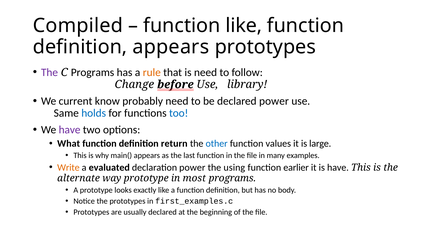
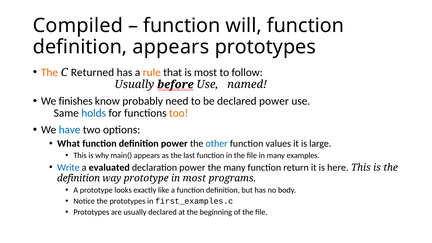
function like: like -> will
The at (50, 72) colour: purple -> orange
C Programs: Programs -> Returned
is need: need -> most
Change at (134, 84): Change -> Usually
library: library -> named
current: current -> finishes
too colour: blue -> orange
have at (70, 130) colour: purple -> blue
definition return: return -> power
Write colour: orange -> blue
the using: using -> many
earlier: earlier -> return
is have: have -> here
alternate at (79, 178): alternate -> definition
